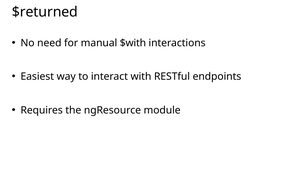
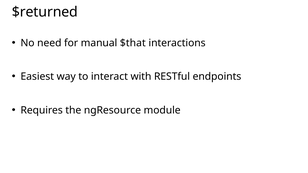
$with: $with -> $that
